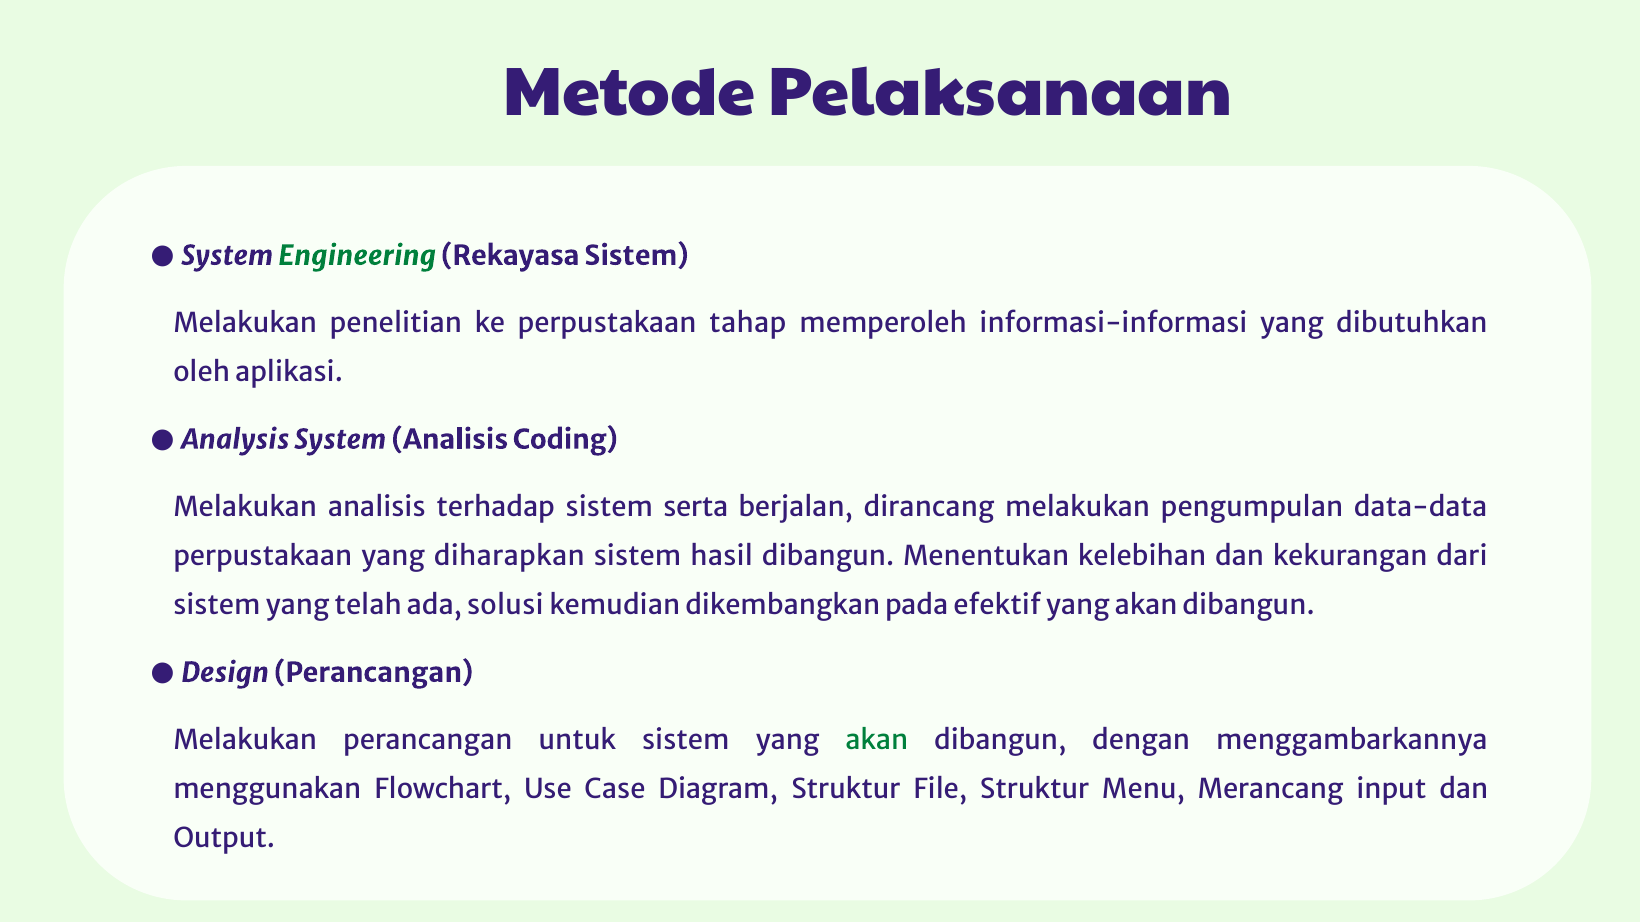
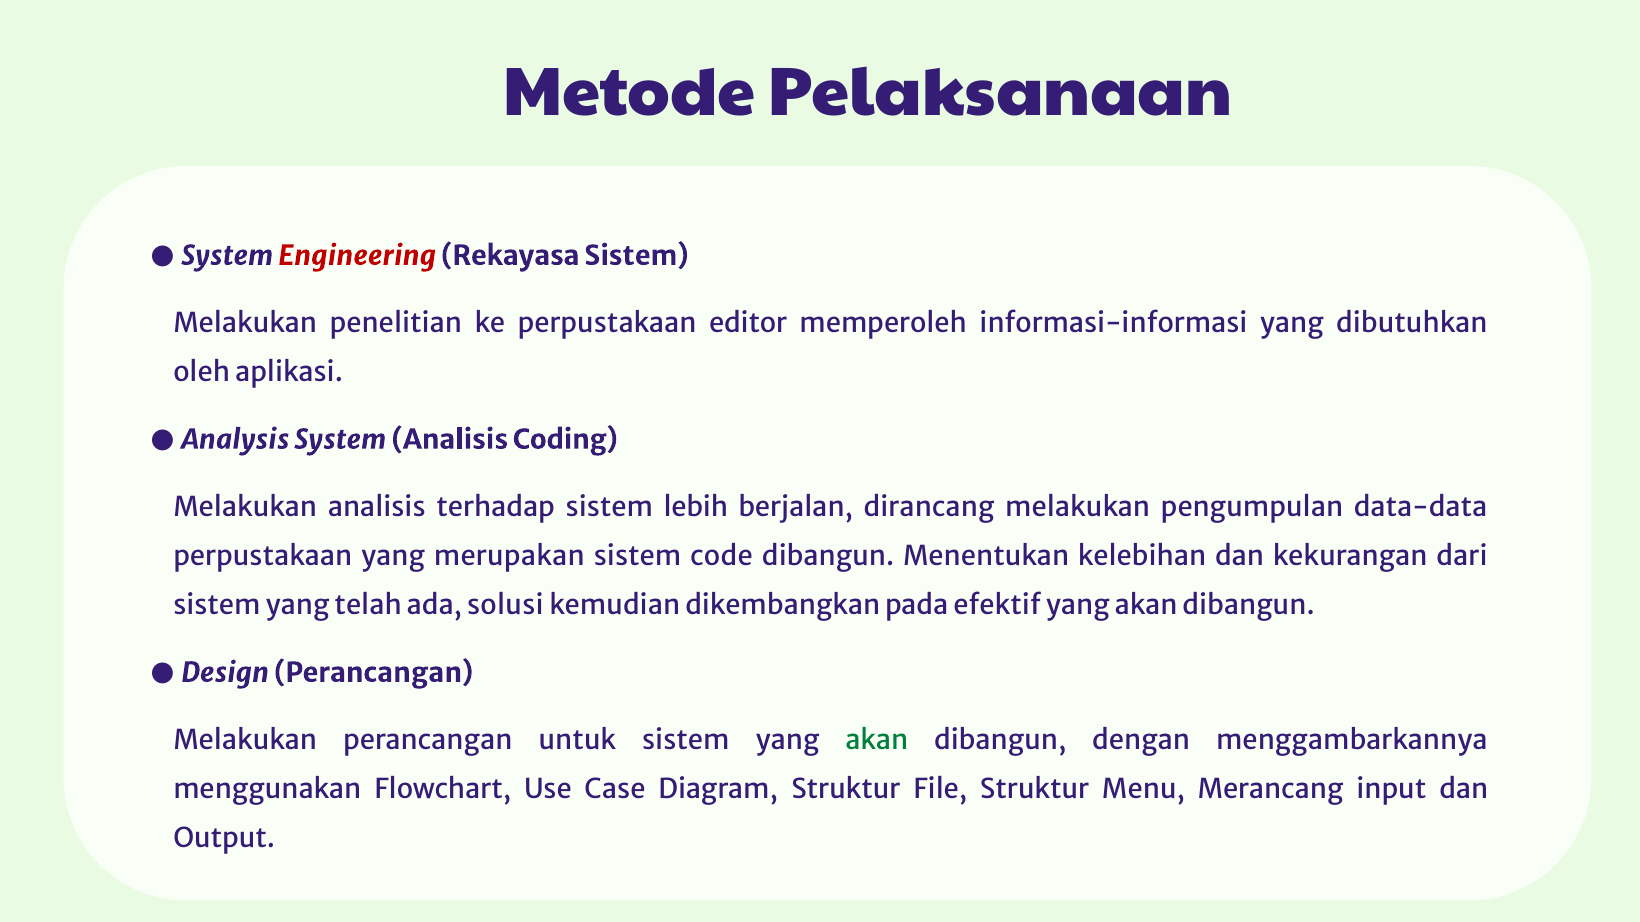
Engineering colour: green -> red
tahap: tahap -> editor
serta: serta -> lebih
diharapkan: diharapkan -> merupakan
hasil: hasil -> code
